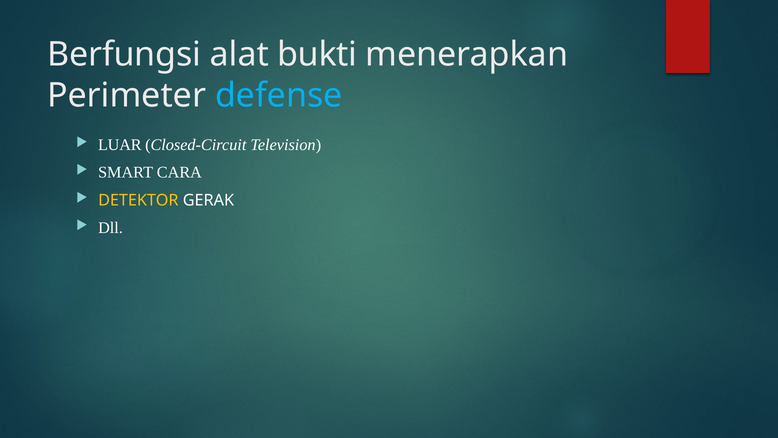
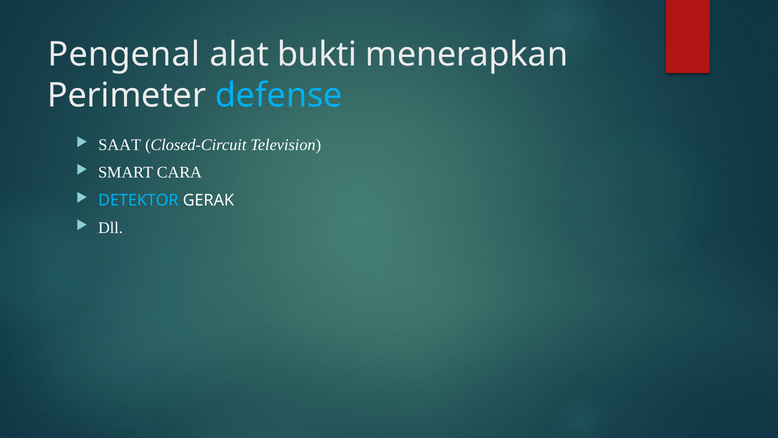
Berfungsi: Berfungsi -> Pengenal
LUAR: LUAR -> SAAT
DETEKTOR colour: yellow -> light blue
